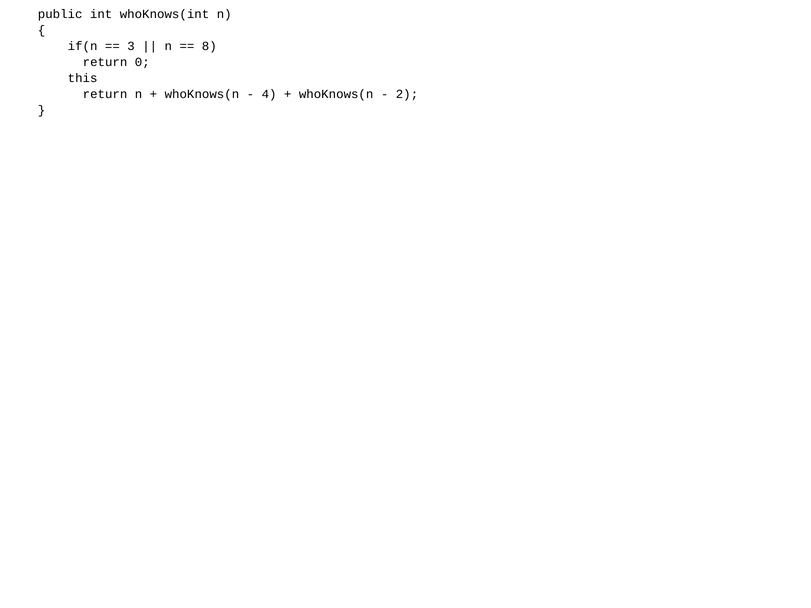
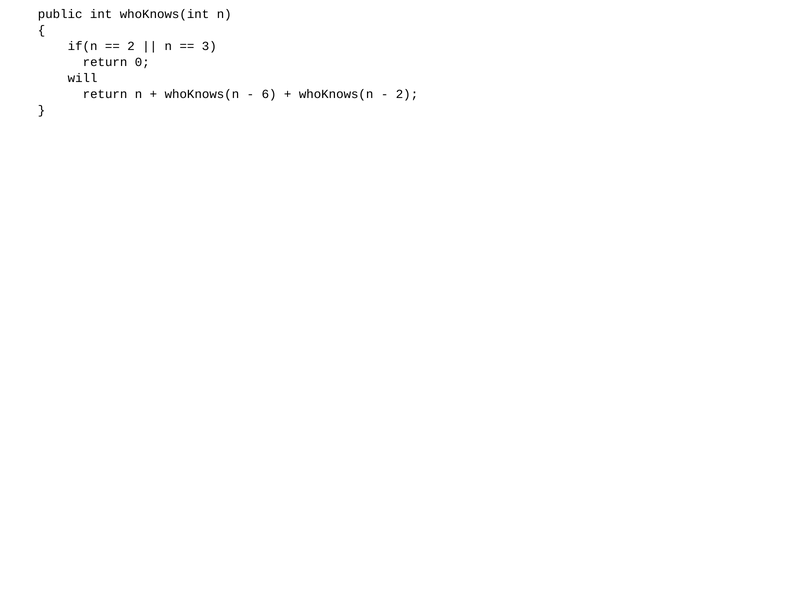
3 at (131, 46): 3 -> 2
8: 8 -> 3
this: this -> will
4: 4 -> 6
